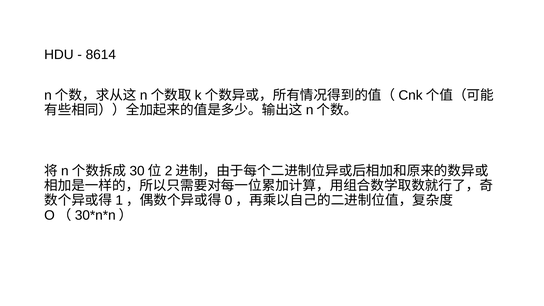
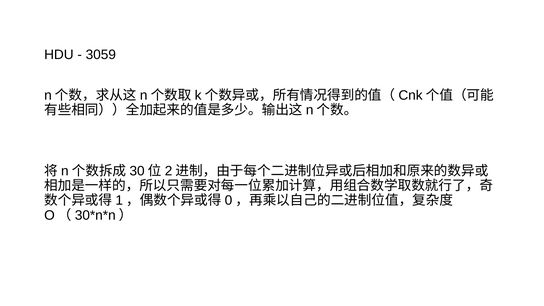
8614: 8614 -> 3059
